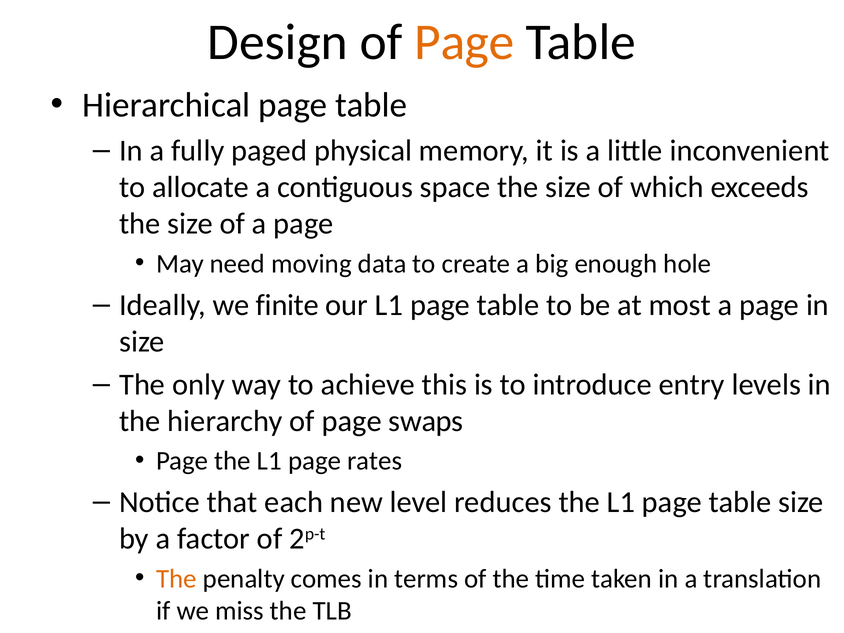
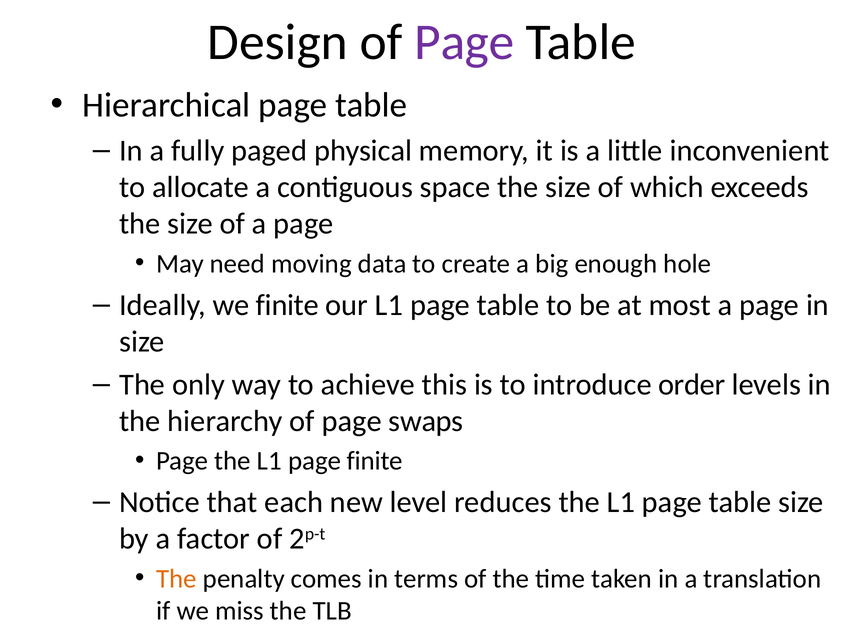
Page at (464, 42) colour: orange -> purple
entry: entry -> order
page rates: rates -> finite
